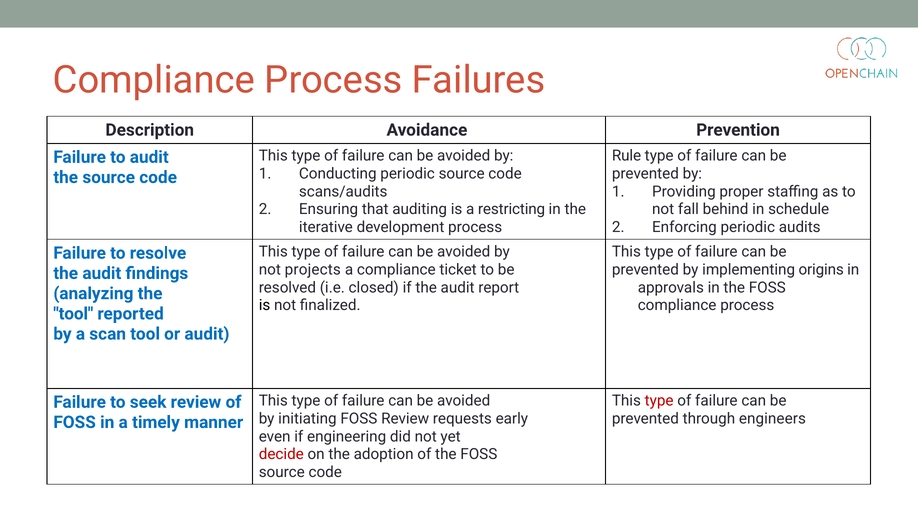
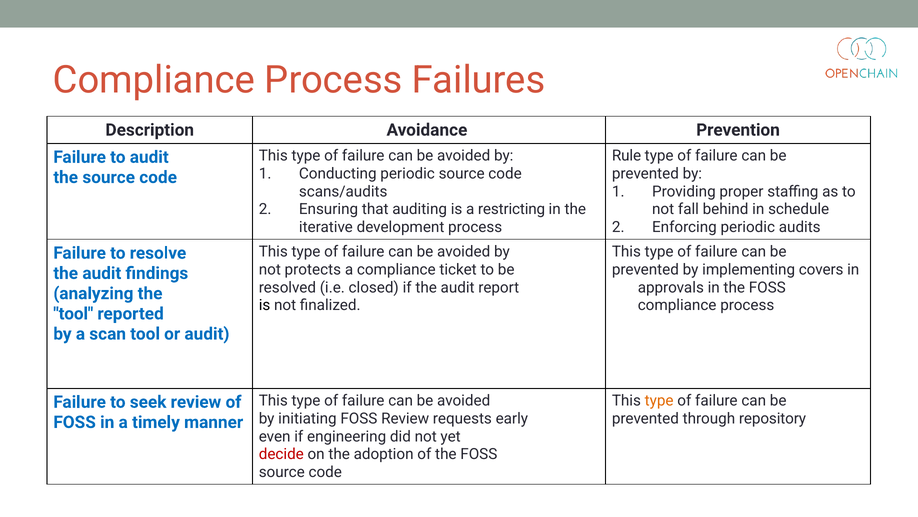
projects: projects -> protects
origins: origins -> covers
type at (659, 400) colour: red -> orange
engineers: engineers -> repository
